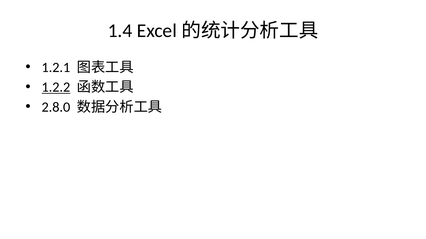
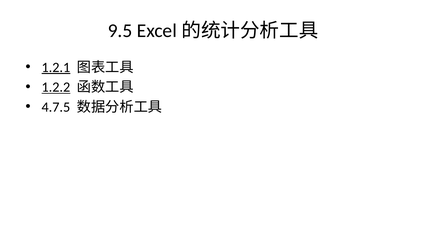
1.4: 1.4 -> 9.5
1.2.1 underline: none -> present
2.8.0: 2.8.0 -> 4.7.5
